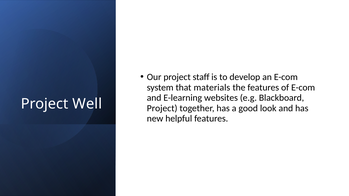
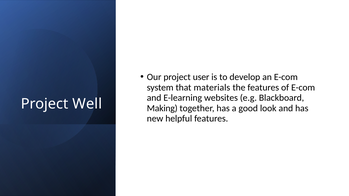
staff: staff -> user
Project at (162, 108): Project -> Making
